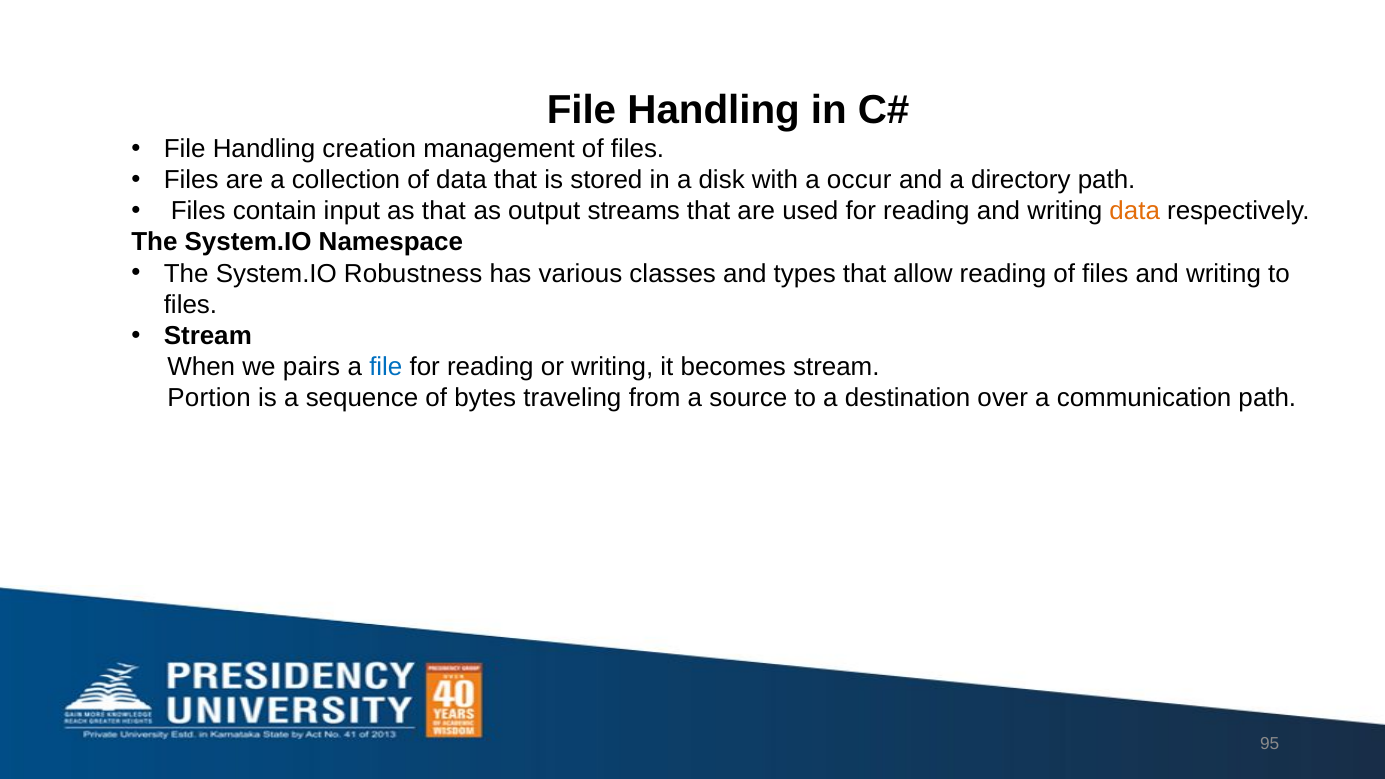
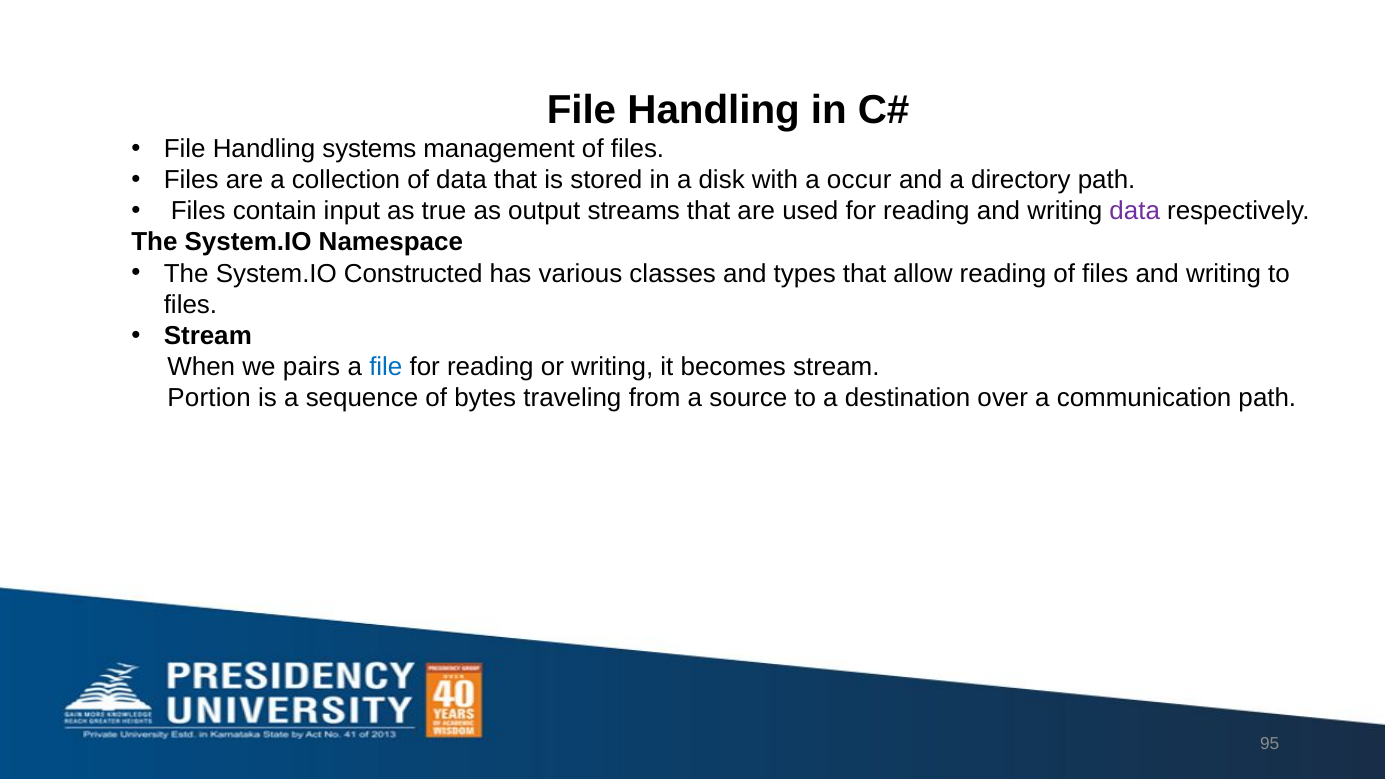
creation: creation -> systems
as that: that -> true
data at (1135, 211) colour: orange -> purple
Robustness: Robustness -> Constructed
